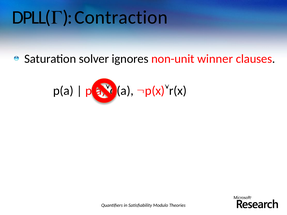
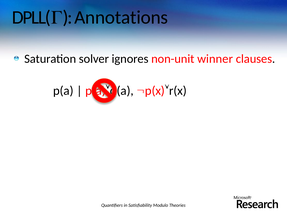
Contraction: Contraction -> Annotations
